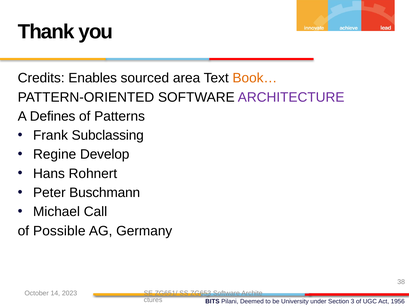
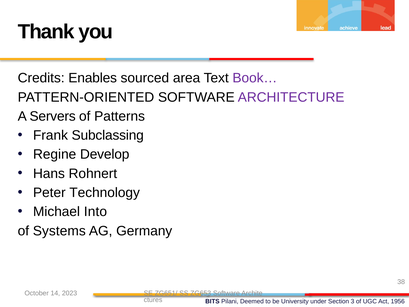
Book… colour: orange -> purple
Defines: Defines -> Servers
Buschmann: Buschmann -> Technology
Call: Call -> Into
Possible: Possible -> Systems
